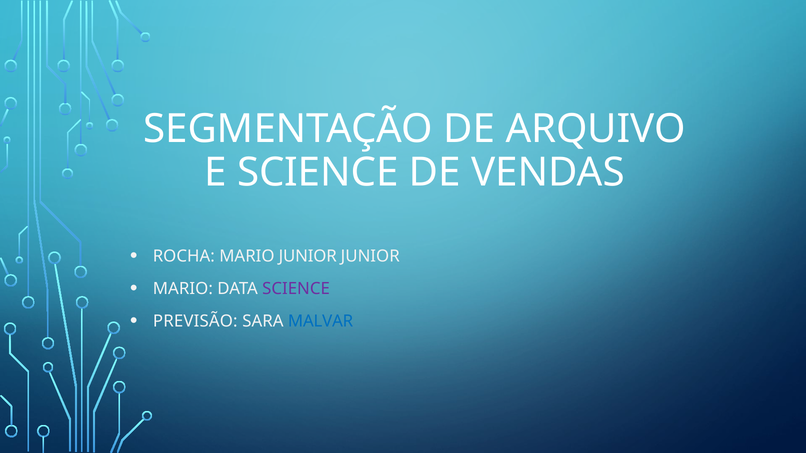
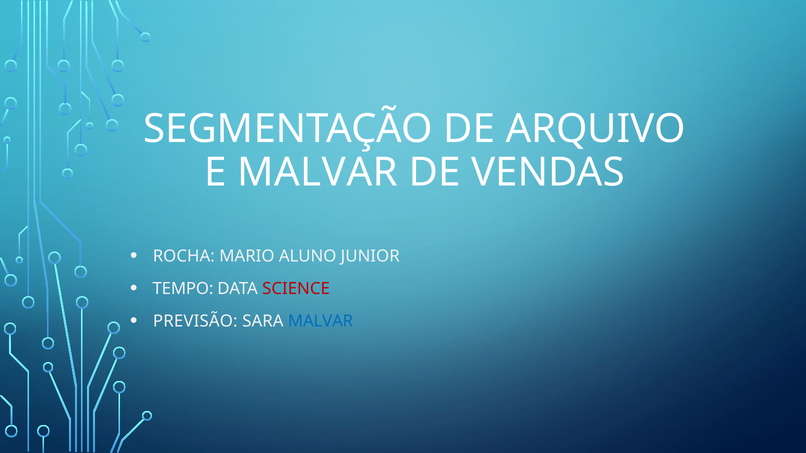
E SCIENCE: SCIENCE -> MALVAR
MARIO JUNIOR: JUNIOR -> ALUNO
MARIO at (183, 289): MARIO -> TEMPO
SCIENCE at (296, 289) colour: purple -> red
